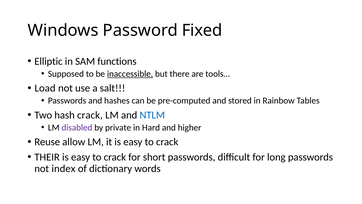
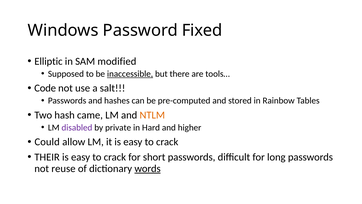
functions: functions -> modified
Load: Load -> Code
hash crack: crack -> came
NTLM colour: blue -> orange
Reuse: Reuse -> Could
index: index -> reuse
words underline: none -> present
